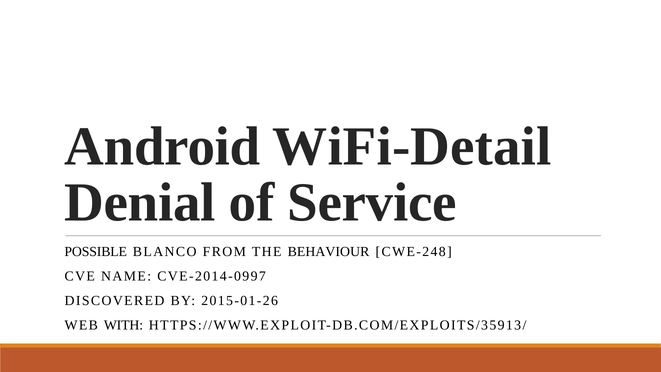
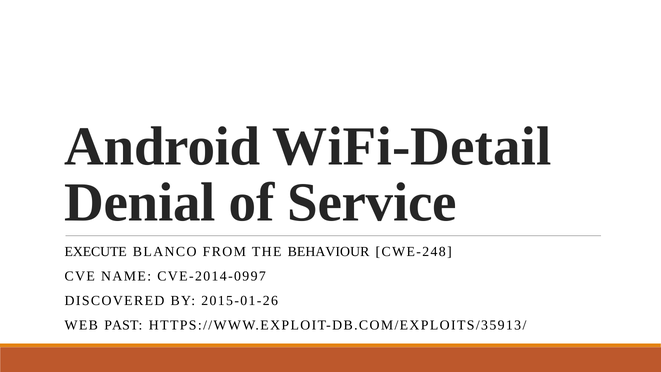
POSSIBLE: POSSIBLE -> EXECUTE
WITH: WITH -> PAST
